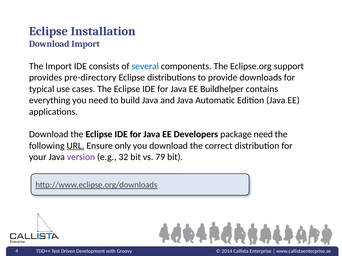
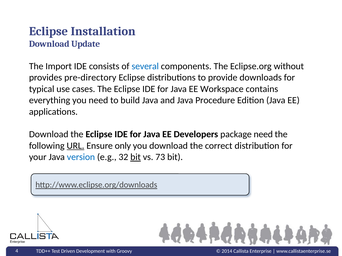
Download Import: Import -> Update
support: support -> without
Buildhelper: Buildhelper -> Workspace
Automatic: Automatic -> Procedure
version colour: purple -> blue
bit at (136, 157) underline: none -> present
79: 79 -> 73
